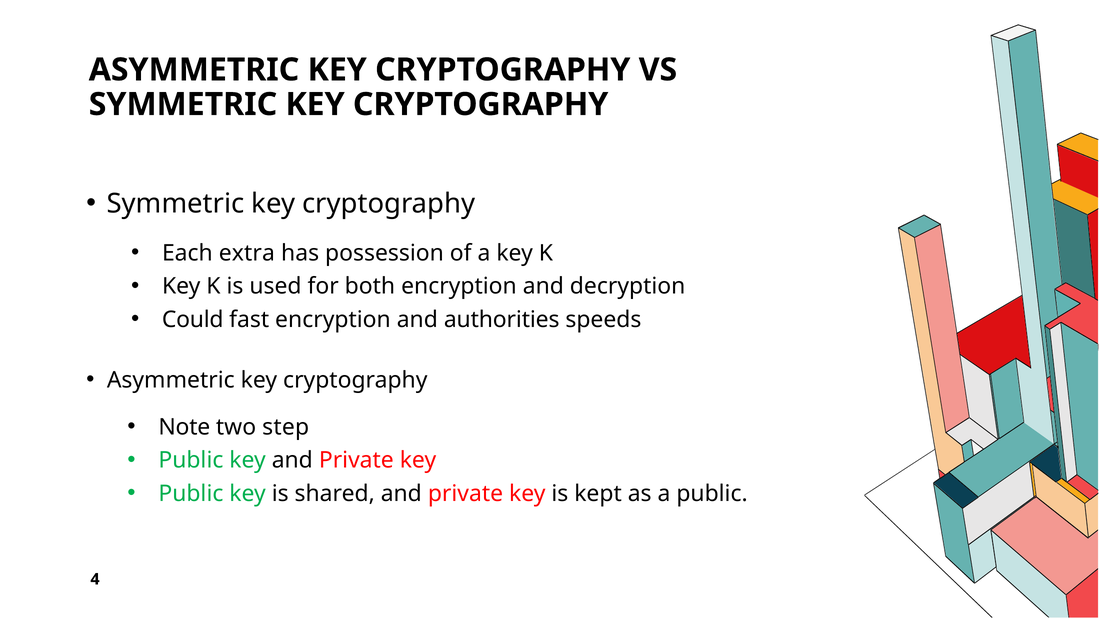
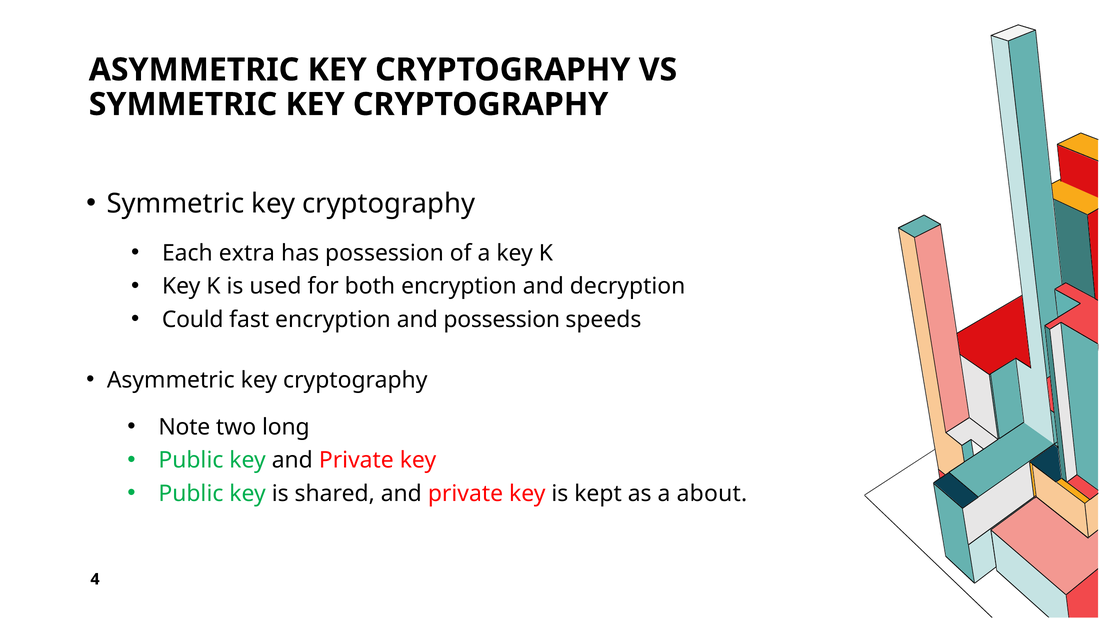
and authorities: authorities -> possession
step: step -> long
a public: public -> about
